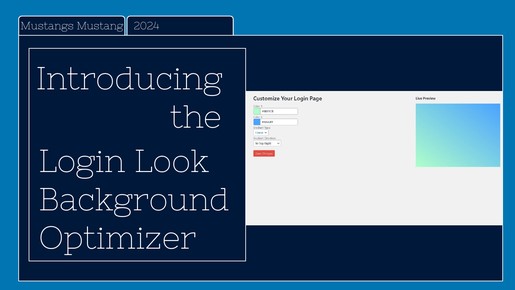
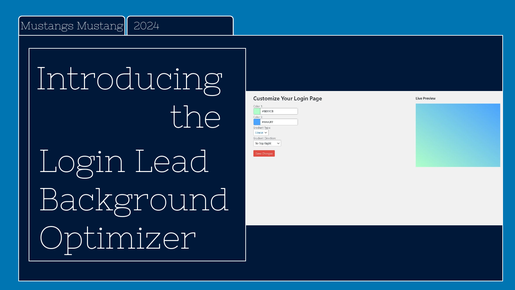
Look: Look -> Lead
